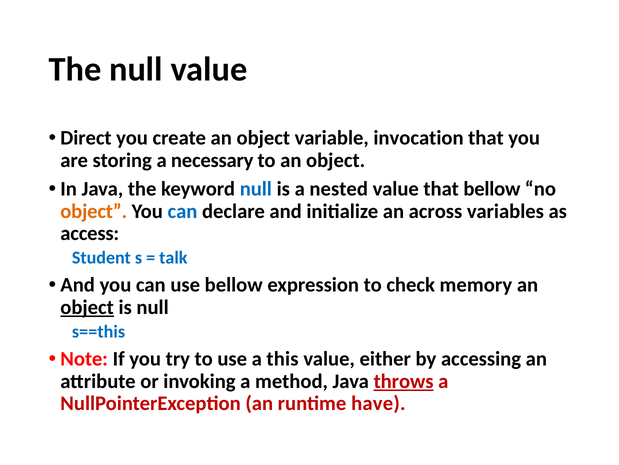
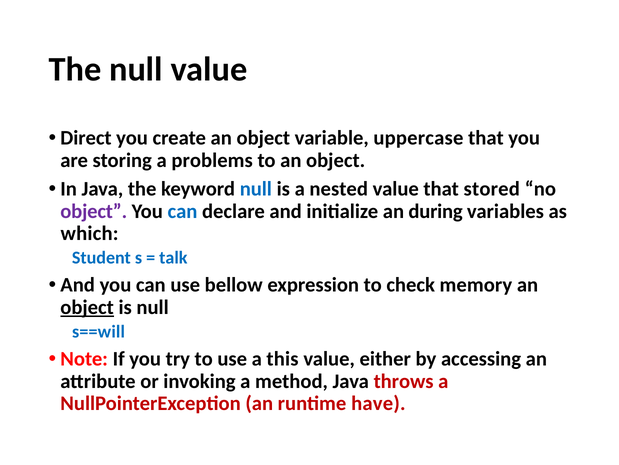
invocation: invocation -> uppercase
necessary: necessary -> problems
that bellow: bellow -> stored
object at (94, 211) colour: orange -> purple
across: across -> during
access: access -> which
s==this: s==this -> s==will
throws underline: present -> none
